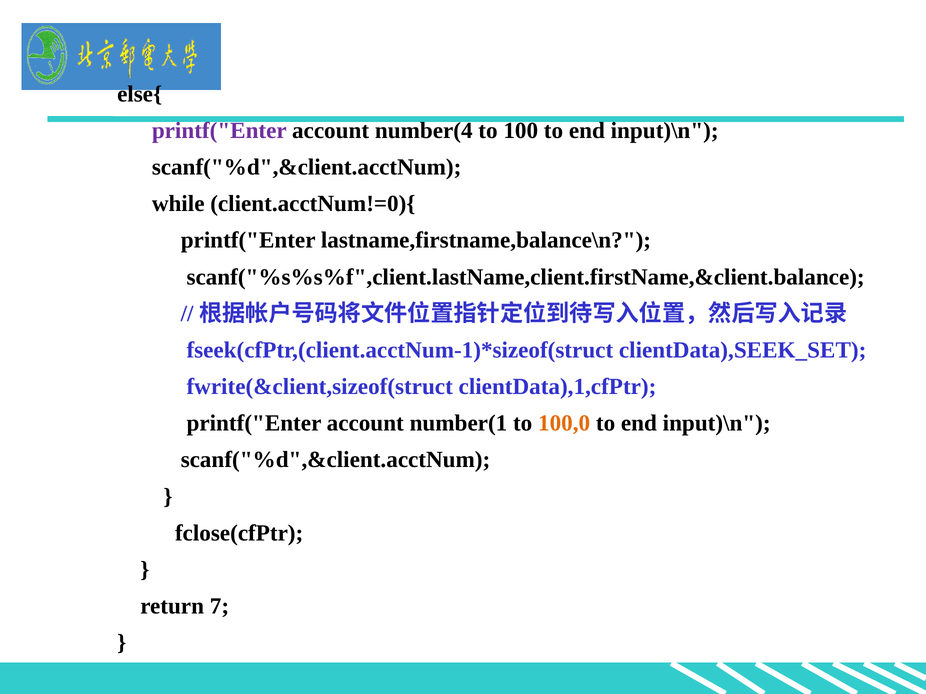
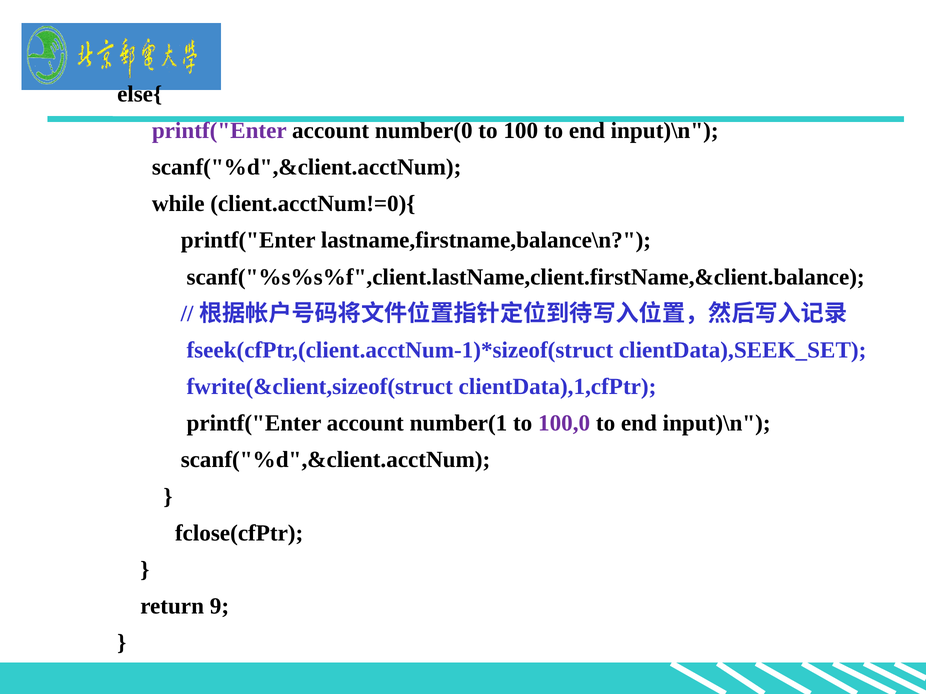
number(4: number(4 -> number(0
100,0 colour: orange -> purple
7: 7 -> 9
